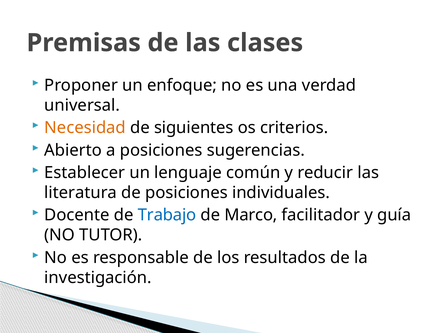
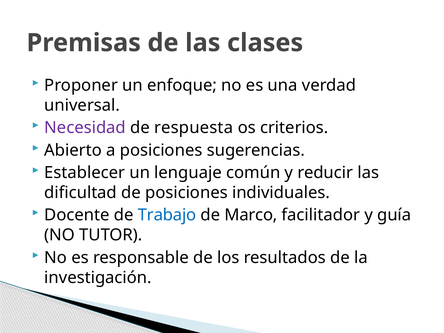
Necesidad colour: orange -> purple
siguientes: siguientes -> respuesta
literatura: literatura -> dificultad
